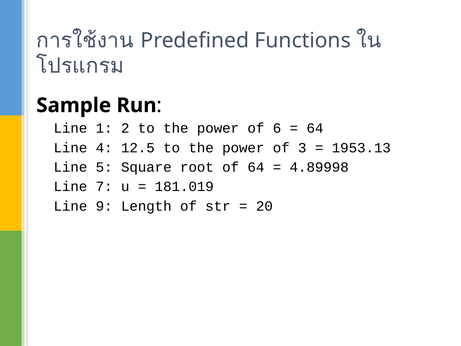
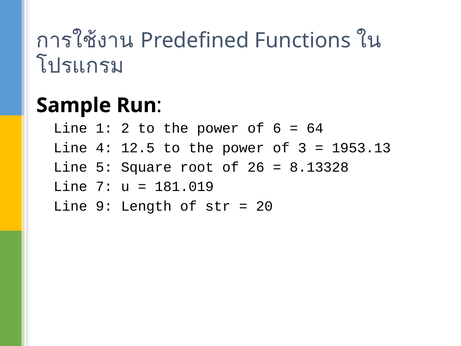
of 64: 64 -> 26
4.89998: 4.89998 -> 8.13328
